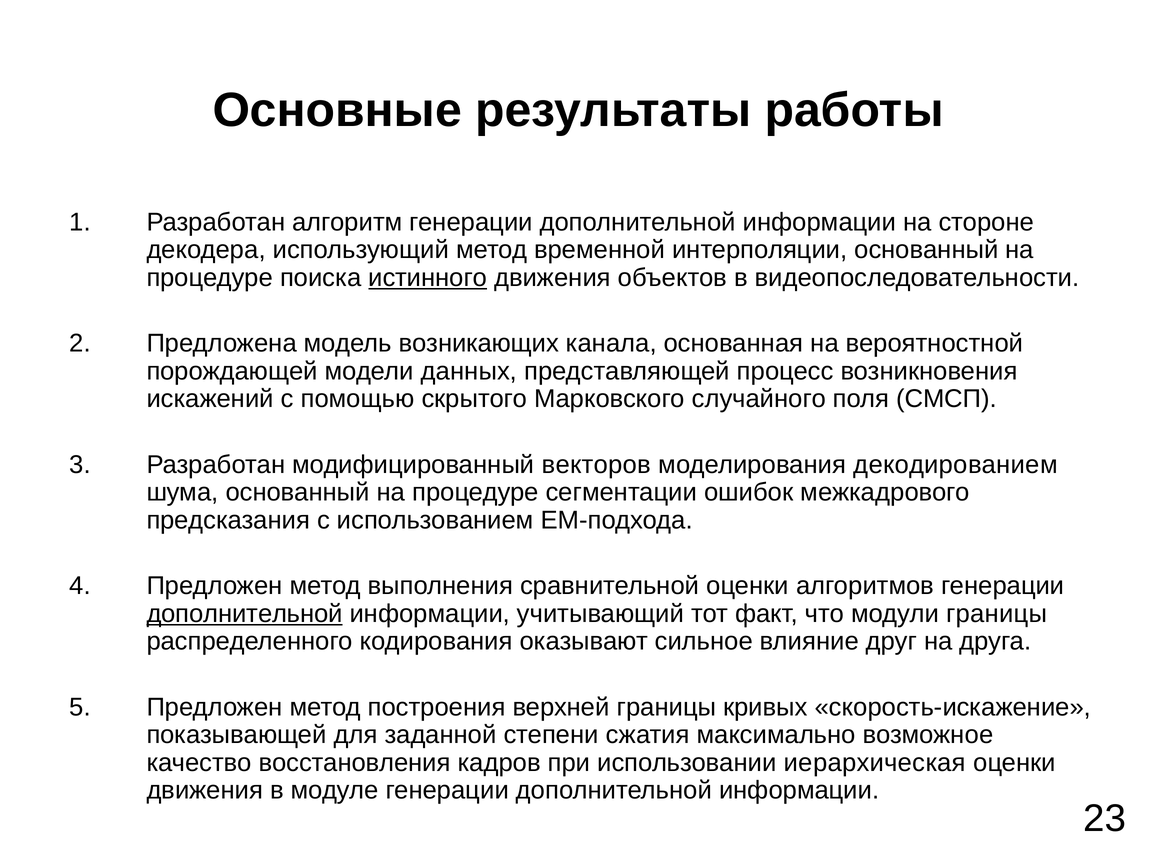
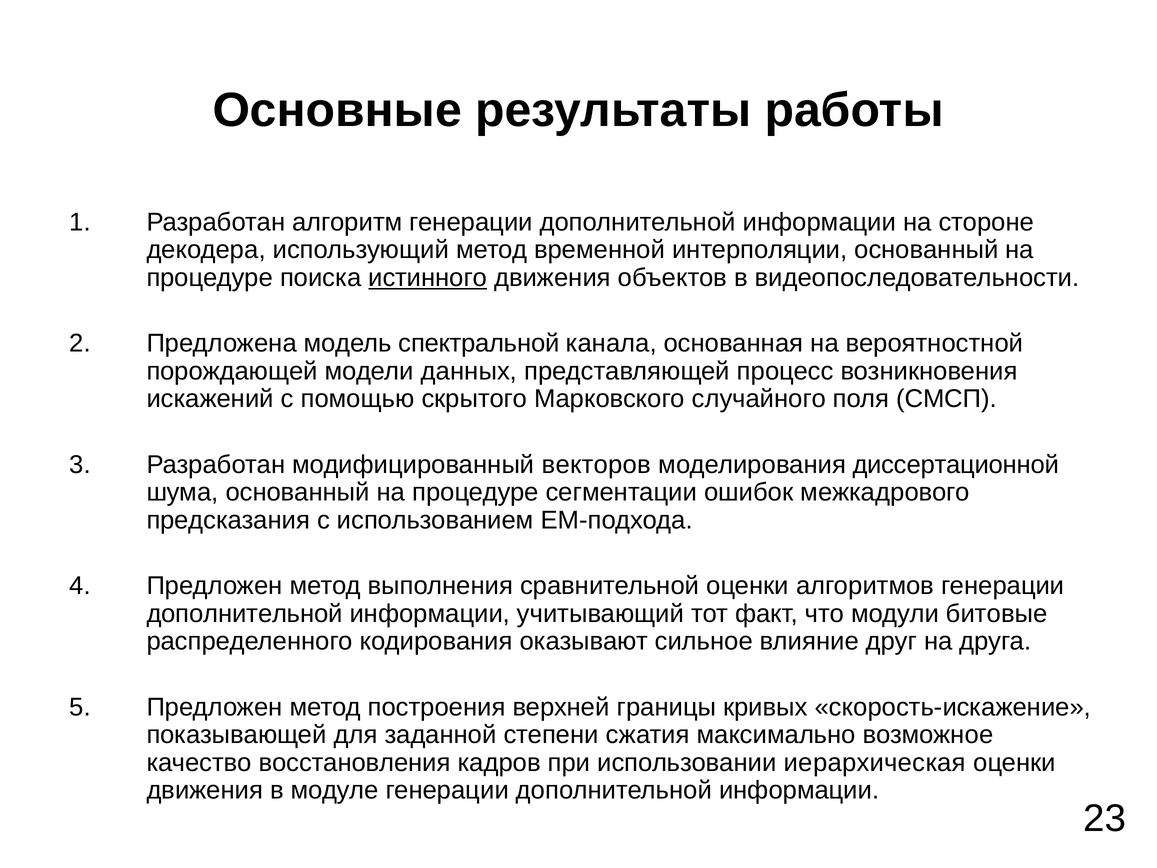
возникающих: возникающих -> спектральной
декодированием: декодированием -> диссертационной
дополнительной at (245, 613) underline: present -> none
модули границы: границы -> битовые
